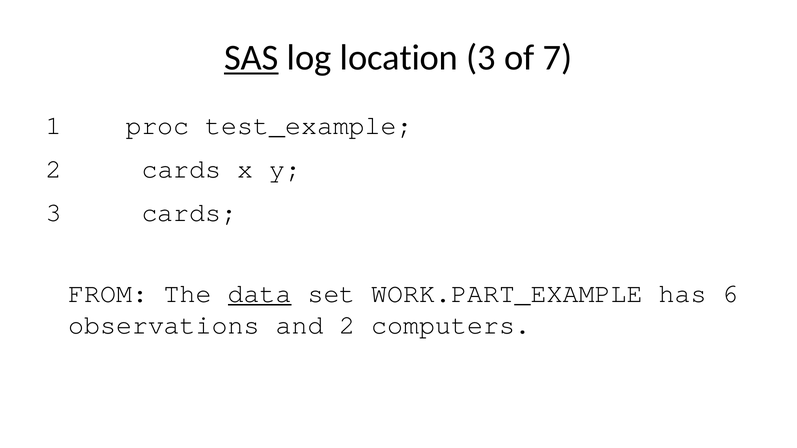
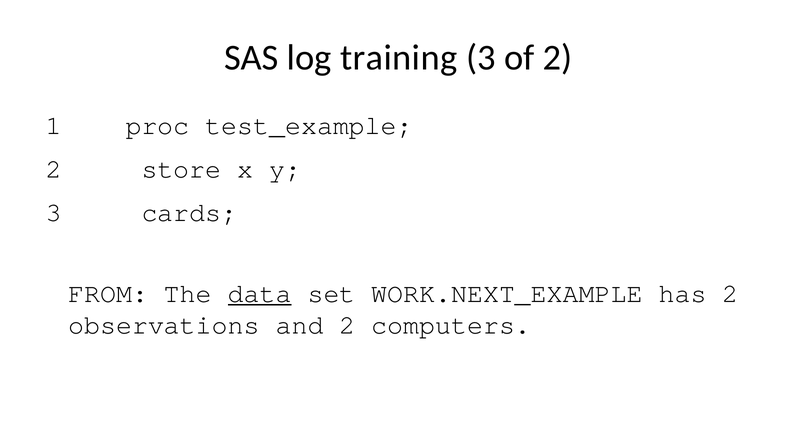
SAS underline: present -> none
location: location -> training
of 7: 7 -> 2
2 cards: cards -> store
WORK.PART_EXAMPLE: WORK.PART_EXAMPLE -> WORK.NEXT_EXAMPLE
has 6: 6 -> 2
